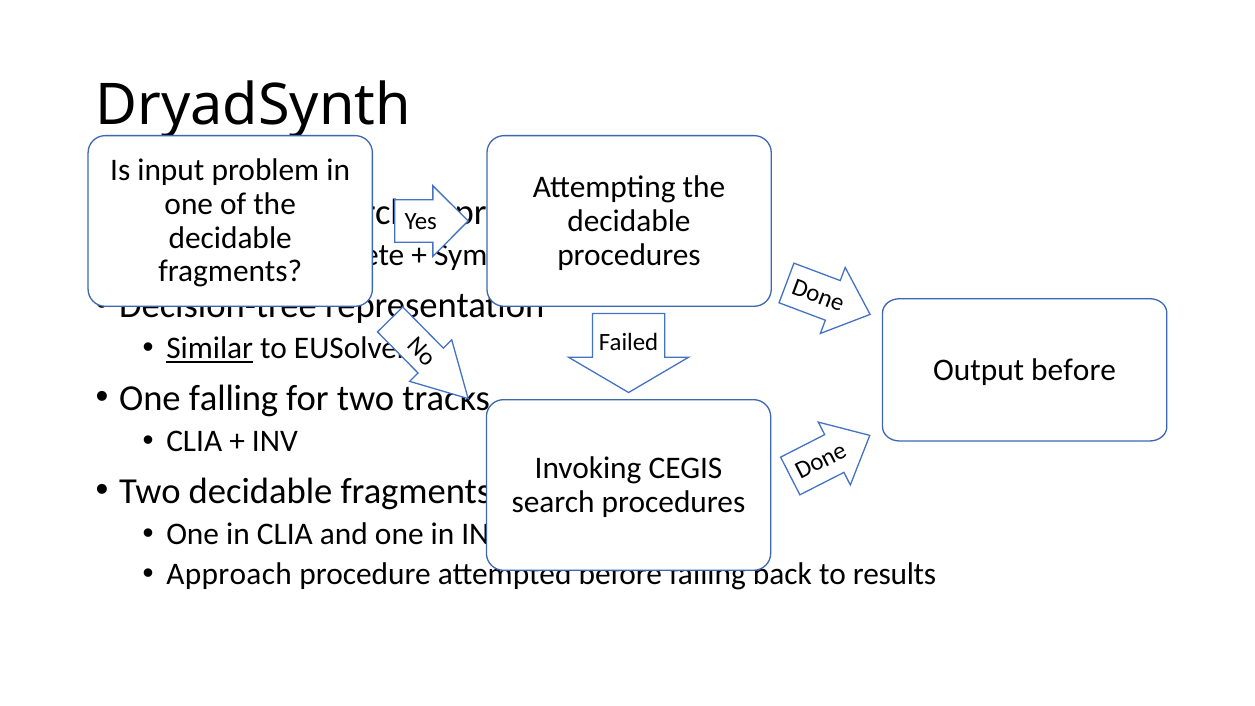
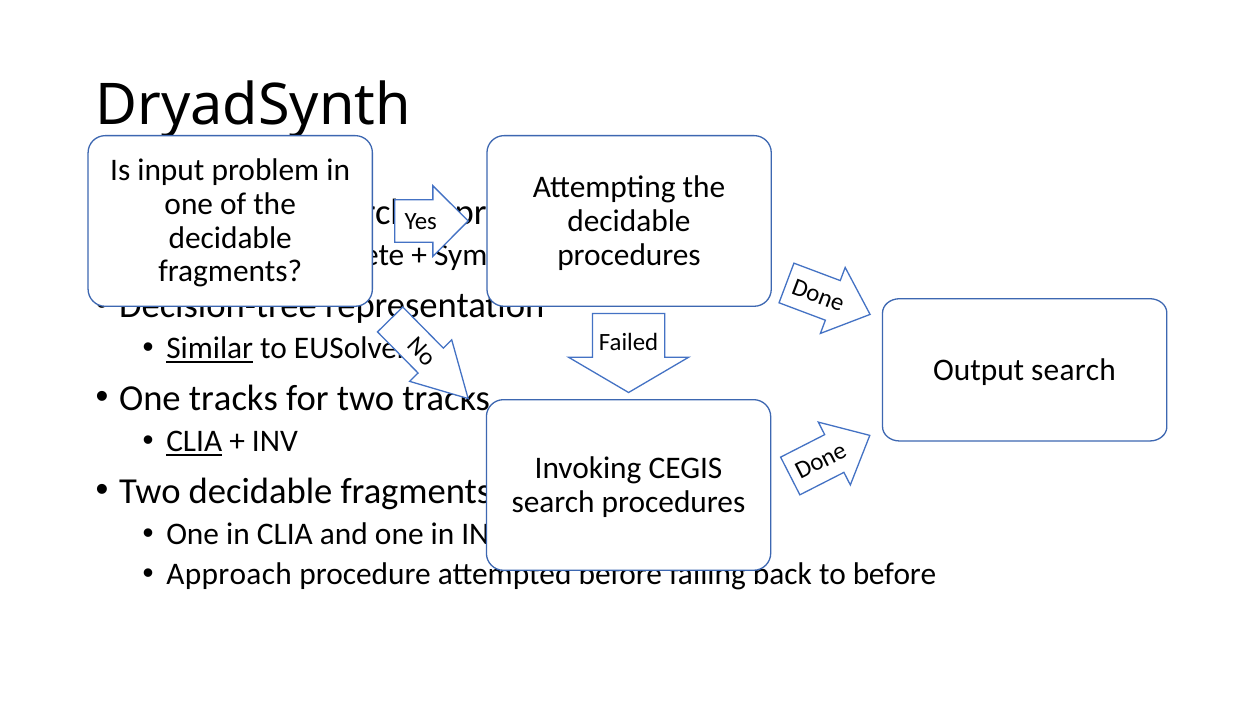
Output before: before -> search
One falling: falling -> tracks
CLIA at (194, 441) underline: none -> present
to results: results -> before
